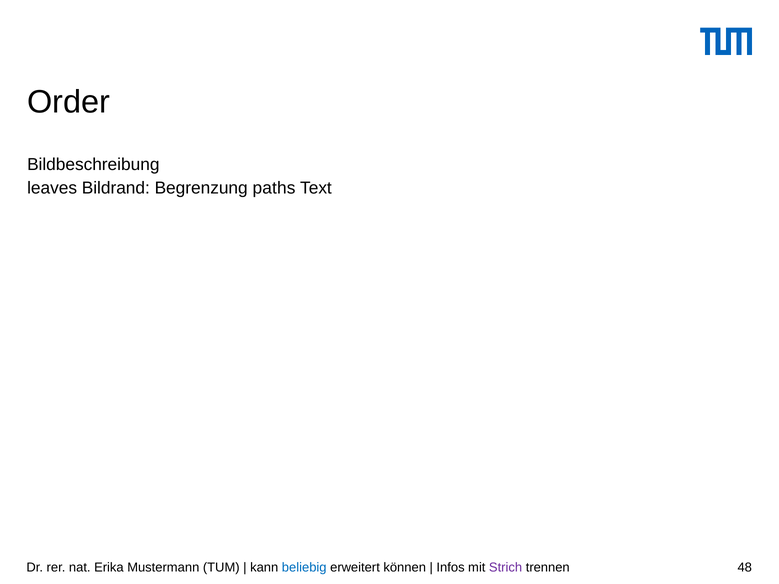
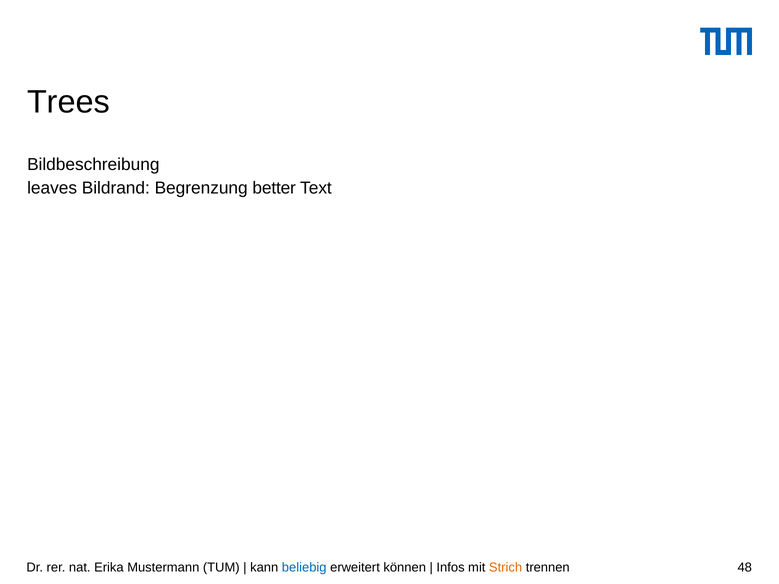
Order: Order -> Trees
paths: paths -> better
Strich colour: purple -> orange
